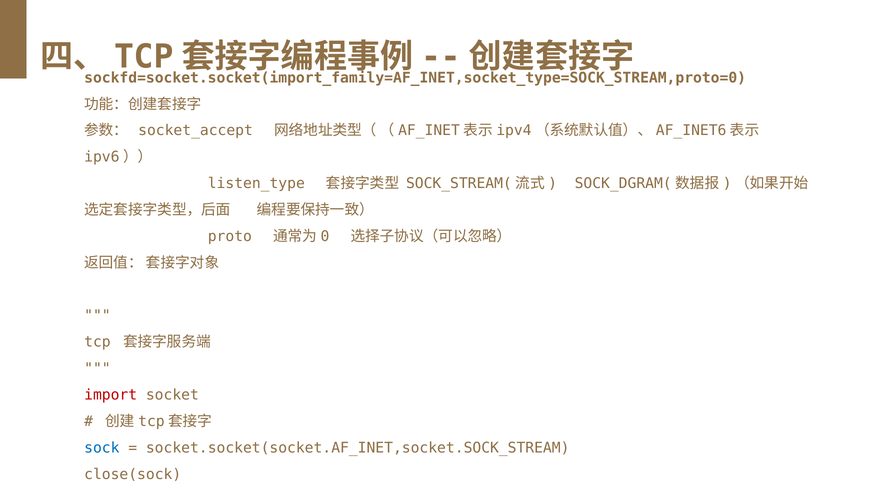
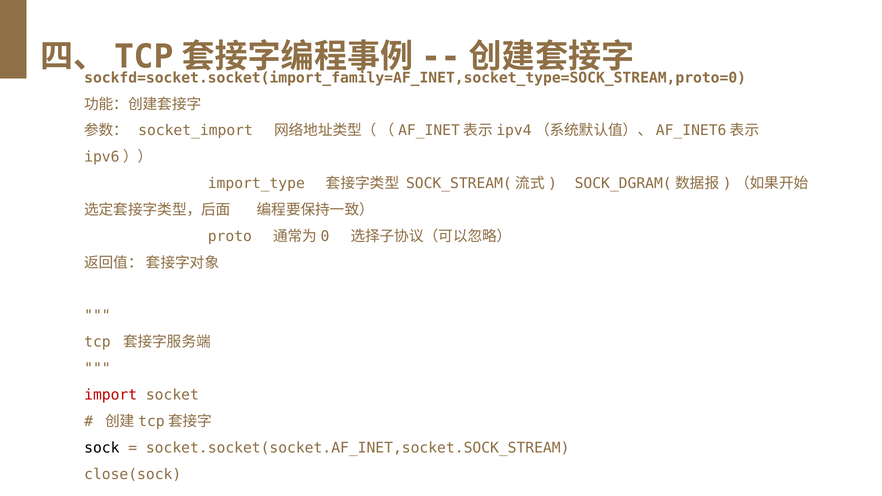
socket_accept: socket_accept -> socket_import
listen_type: listen_type -> import_type
sock colour: blue -> black
